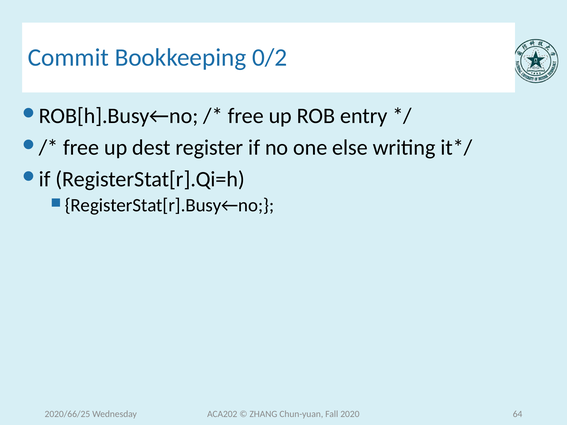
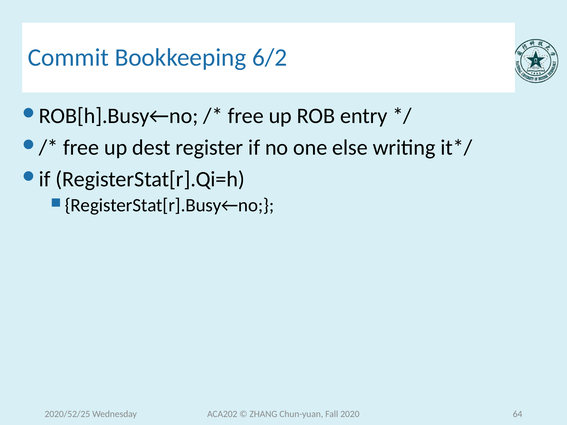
0/2: 0/2 -> 6/2
2020/66/25: 2020/66/25 -> 2020/52/25
